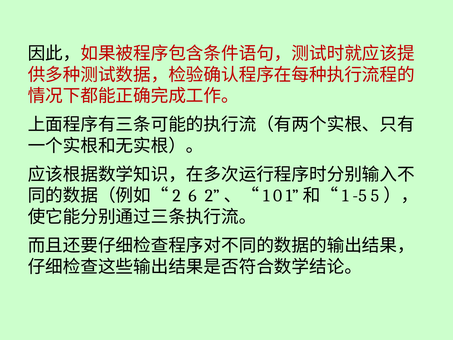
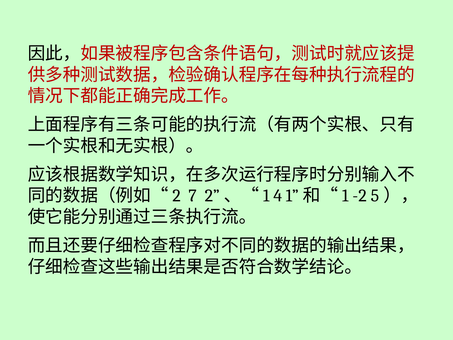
6: 6 -> 7
0: 0 -> 4
-5: -5 -> -2
